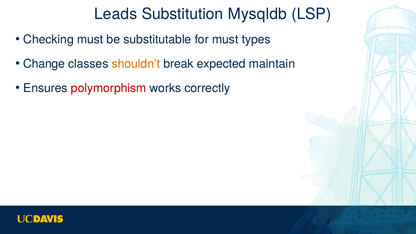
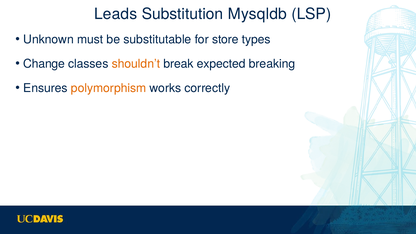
Checking: Checking -> Unknown
for must: must -> store
maintain: maintain -> breaking
polymorphism colour: red -> orange
